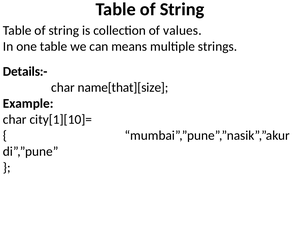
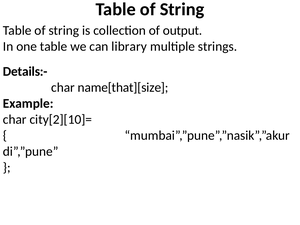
values: values -> output
means: means -> library
city[1][10]=: city[1][10]= -> city[2][10]=
